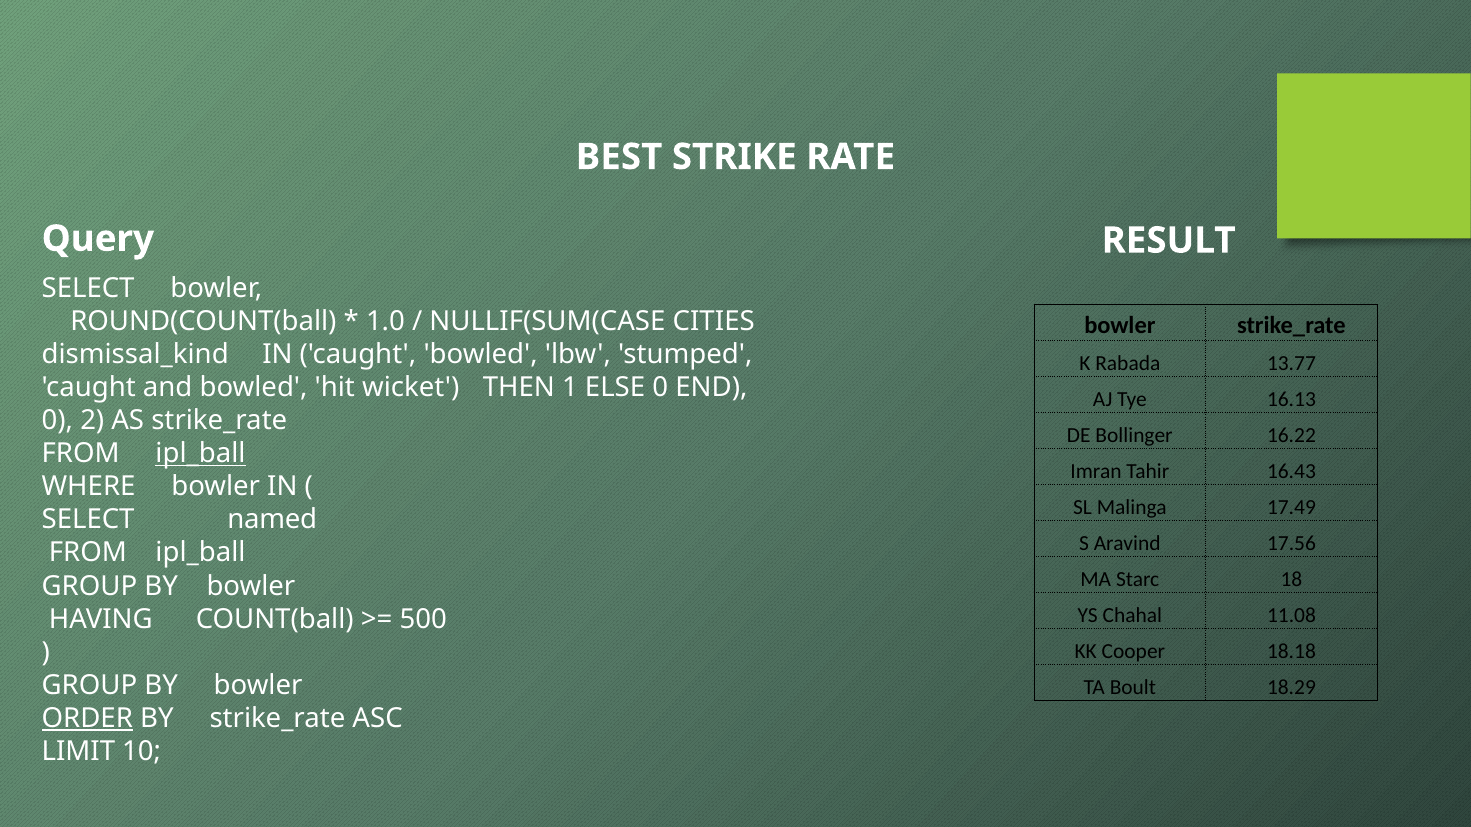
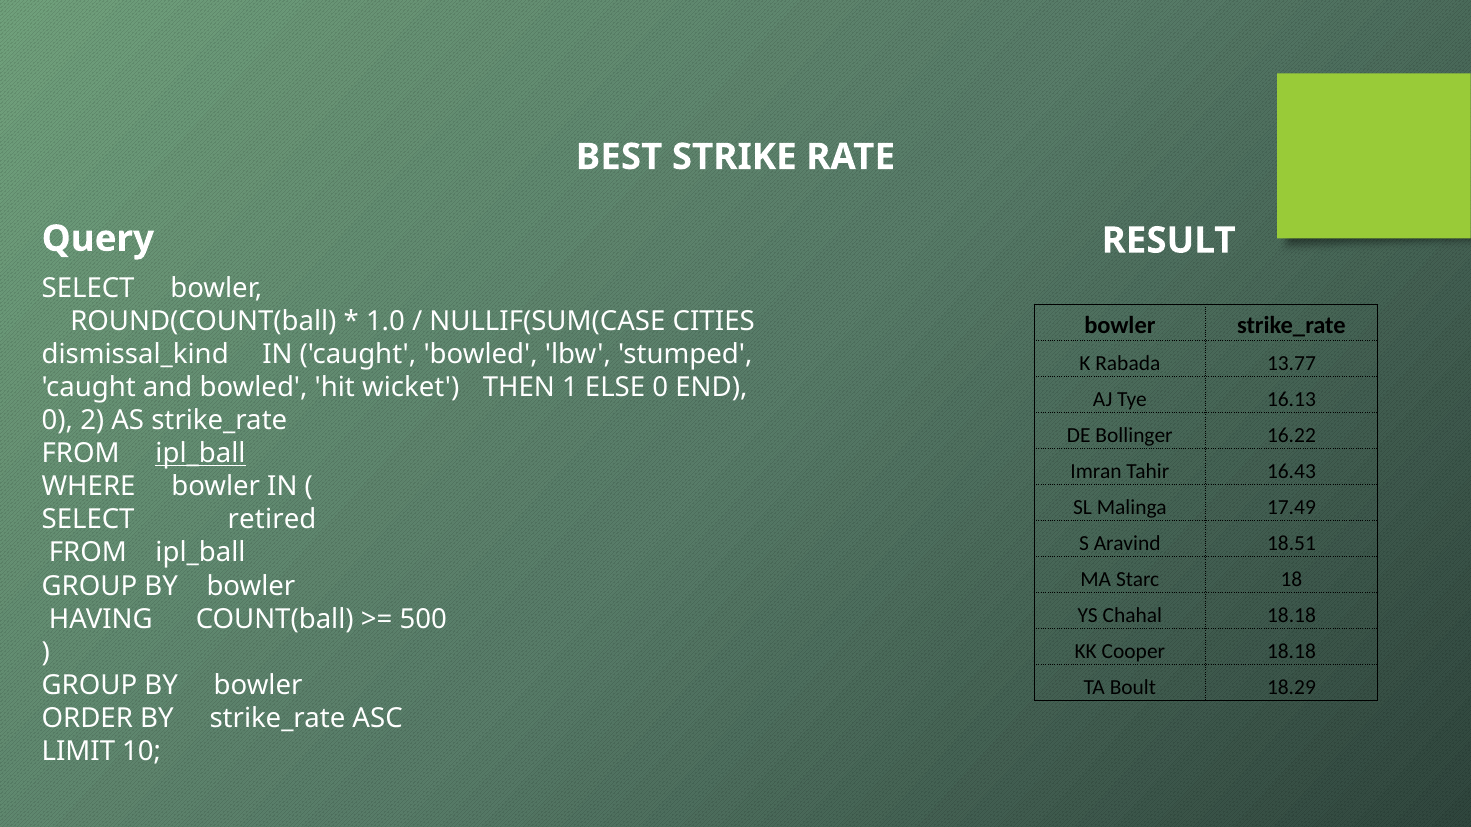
named: named -> retired
17.56: 17.56 -> 18.51
Chahal 11.08: 11.08 -> 18.18
ORDER underline: present -> none
